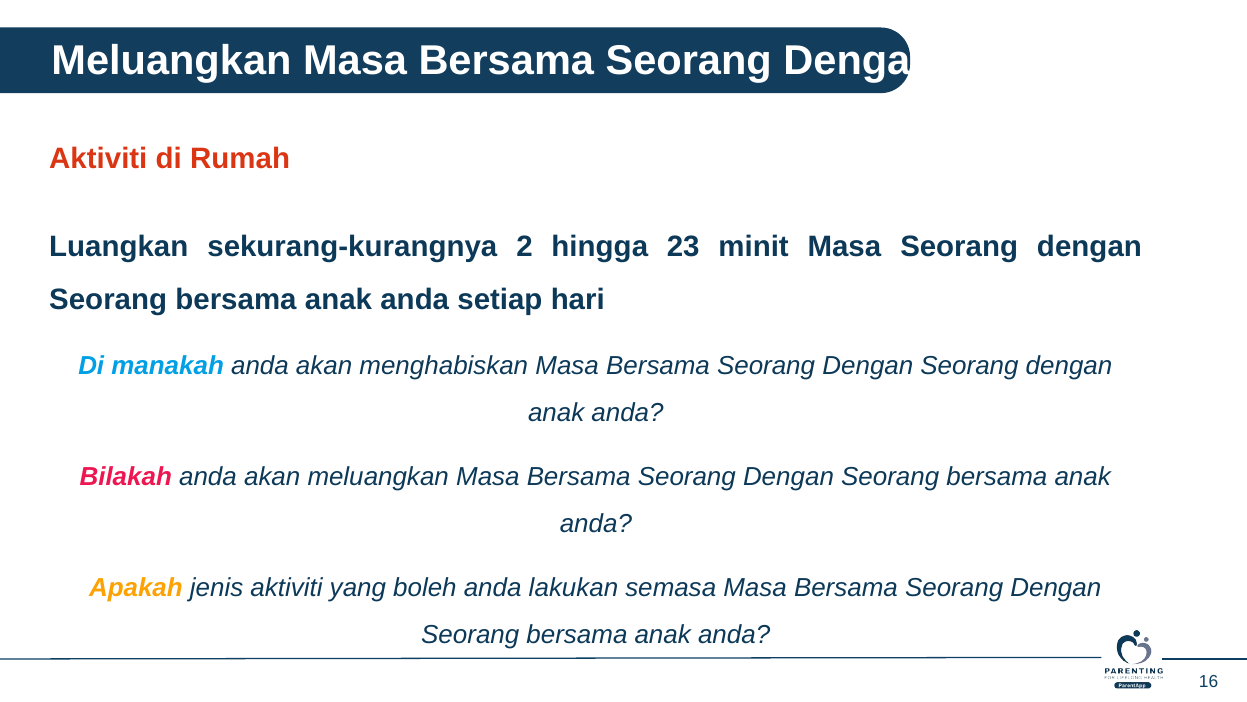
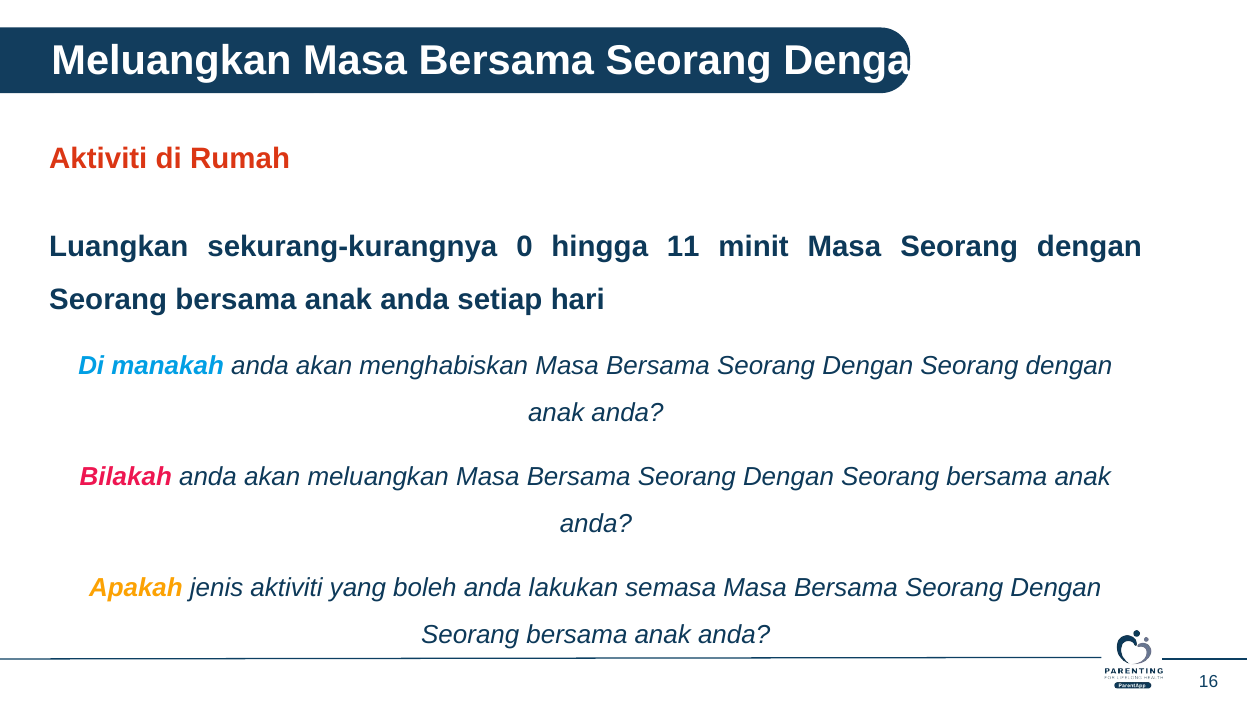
2: 2 -> 0
23: 23 -> 11
